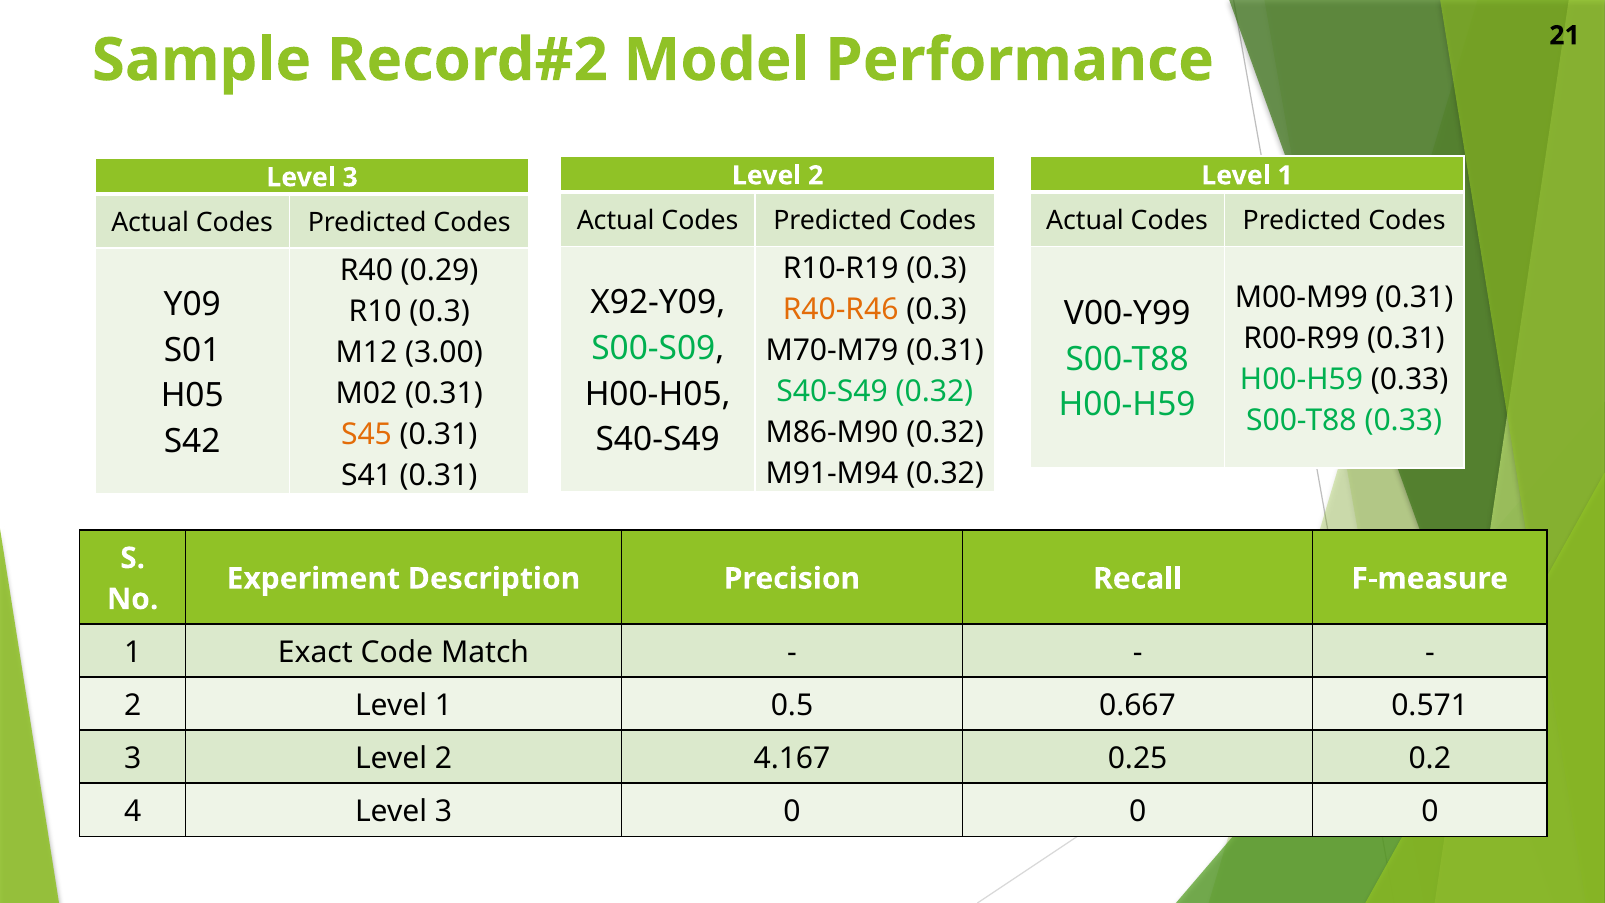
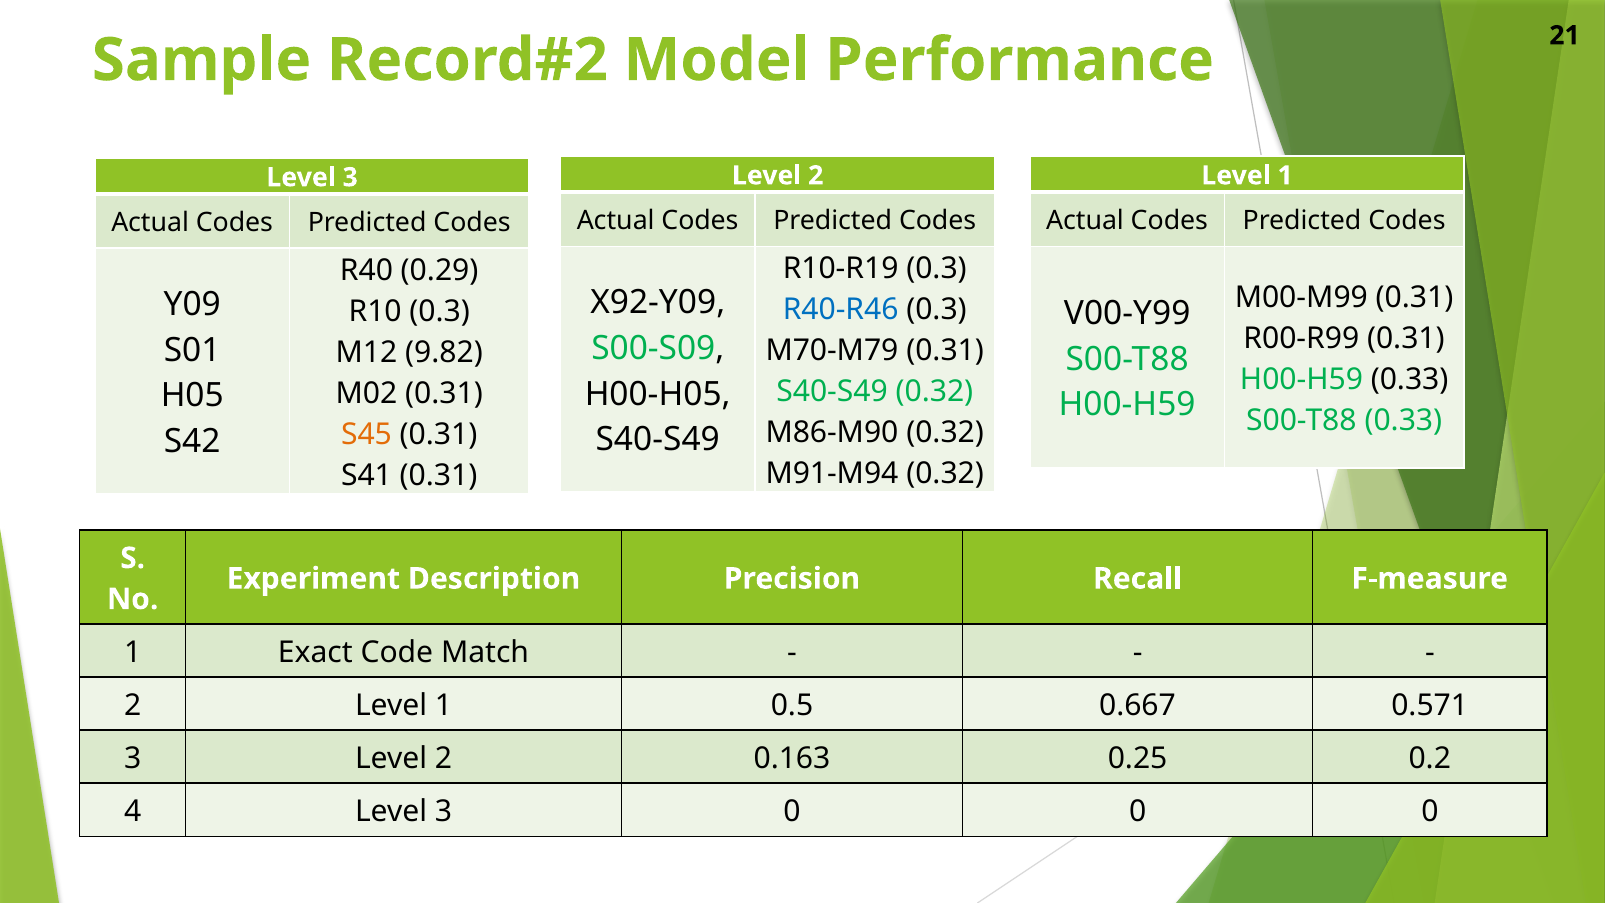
R40-R46 colour: orange -> blue
3.00: 3.00 -> 9.82
4.167: 4.167 -> 0.163
